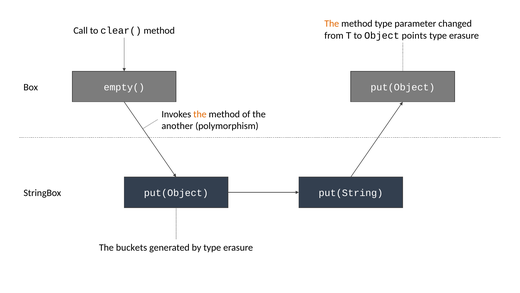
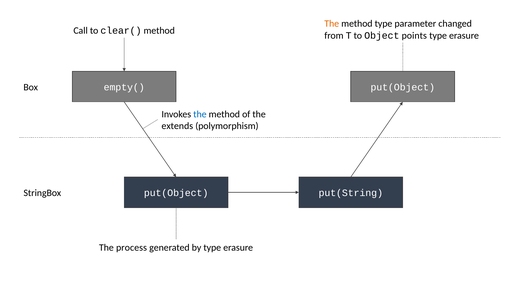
the at (200, 114) colour: orange -> blue
another: another -> extends
buckets: buckets -> process
